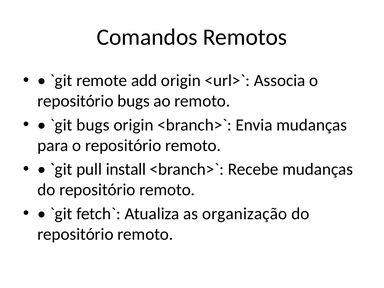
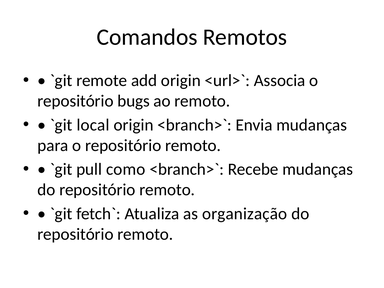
bugs at (93, 125): bugs -> local
install: install -> como
